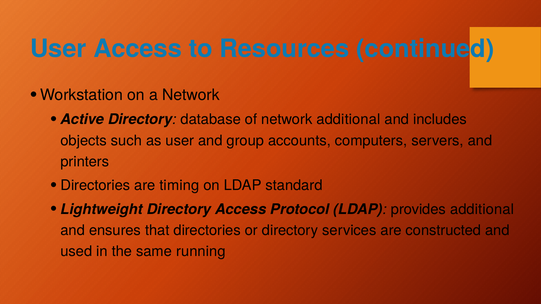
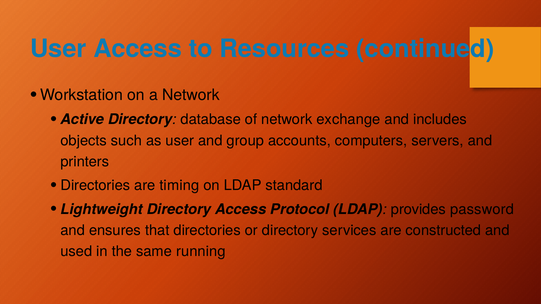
network additional: additional -> exchange
provides additional: additional -> password
